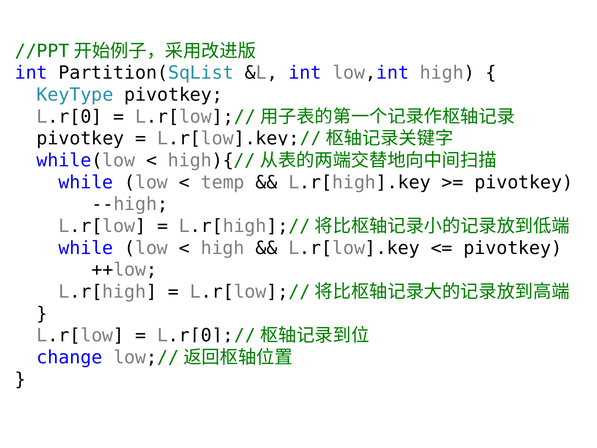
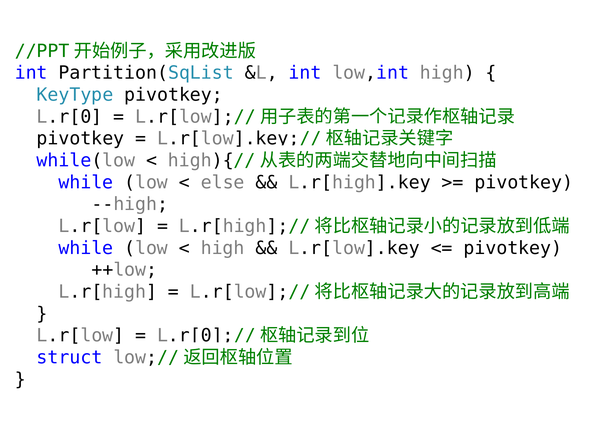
temp: temp -> else
change: change -> struct
